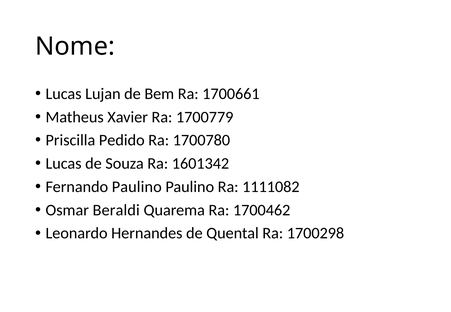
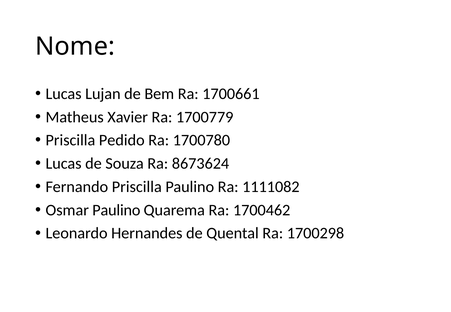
1601342: 1601342 -> 8673624
Fernando Paulino: Paulino -> Priscilla
Osmar Beraldi: Beraldi -> Paulino
